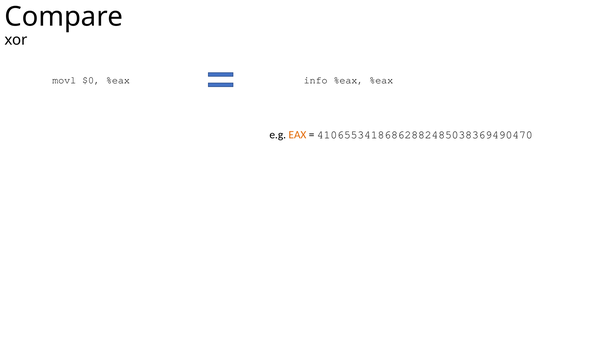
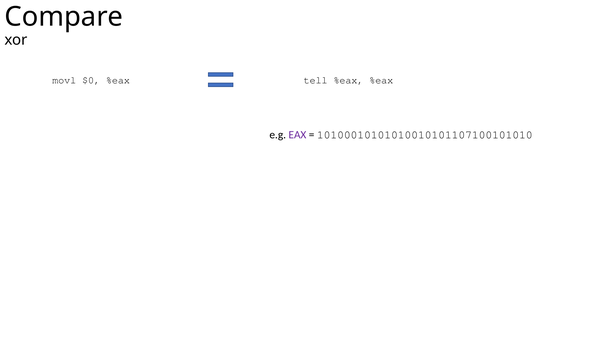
info: info -> tell
EAX colour: orange -> purple
41065534186862882485038369490470: 41065534186862882485038369490470 -> 10100010101010010101107100101010
